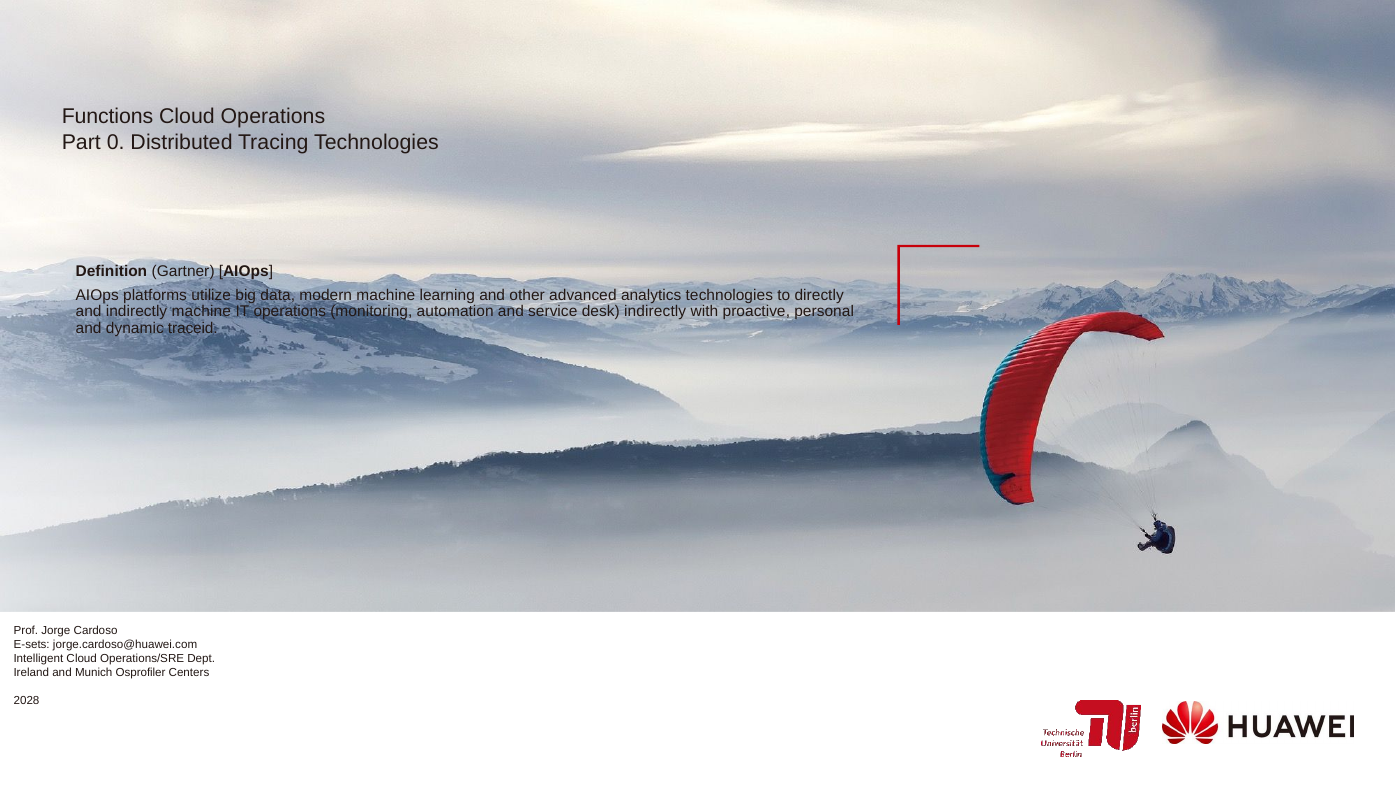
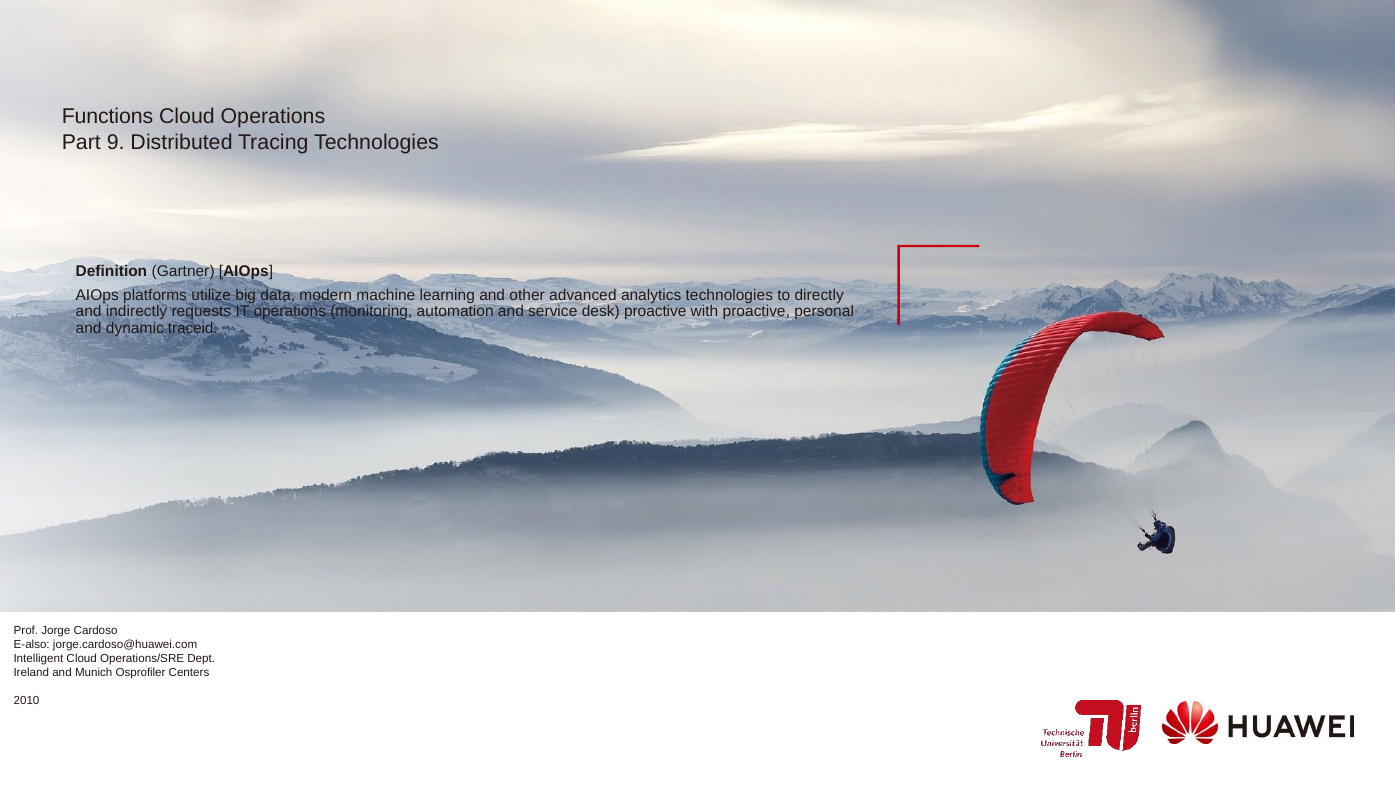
0: 0 -> 9
indirectly machine: machine -> requests
desk indirectly: indirectly -> proactive
E-sets: E-sets -> E-also
2028: 2028 -> 2010
